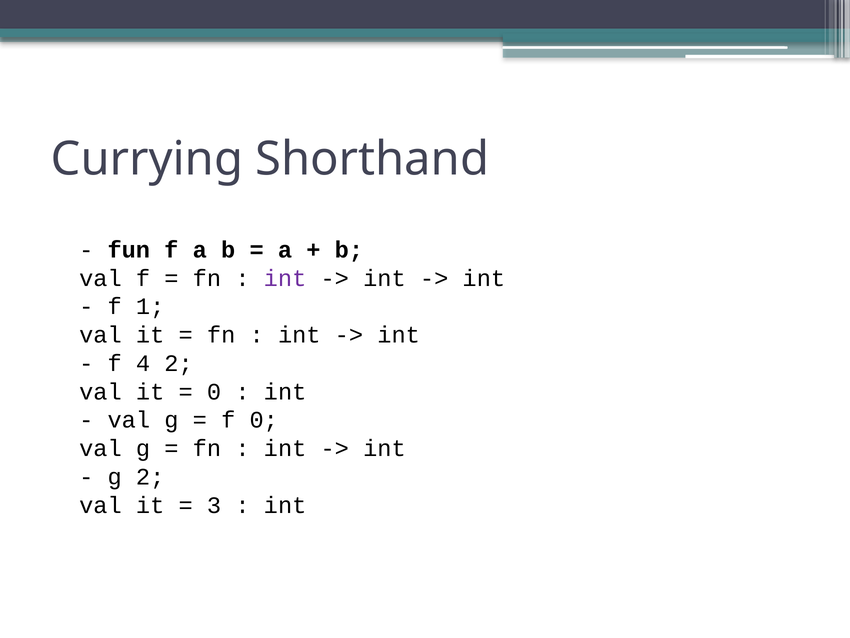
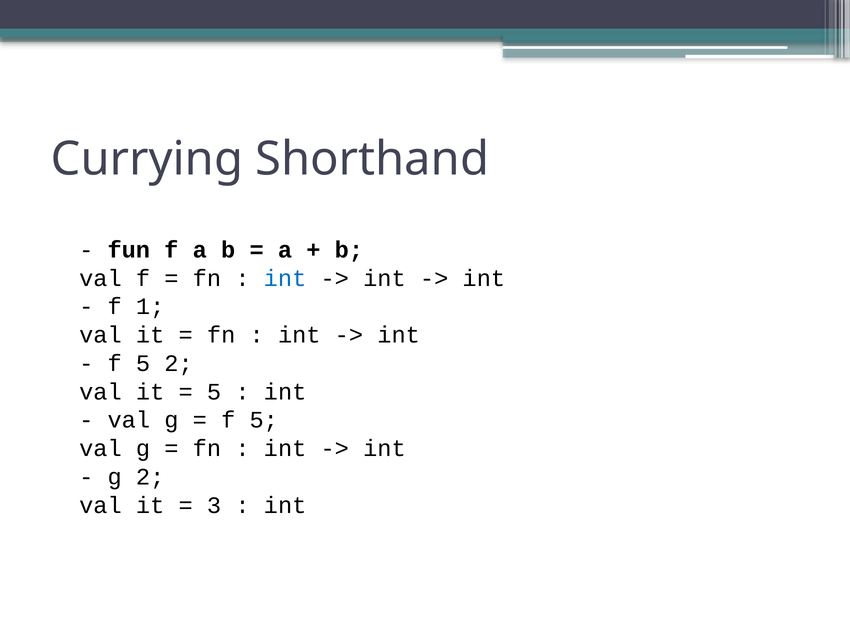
int at (285, 278) colour: purple -> blue
4 at (143, 363): 4 -> 5
0 at (214, 391): 0 -> 5
0 at (264, 420): 0 -> 5
